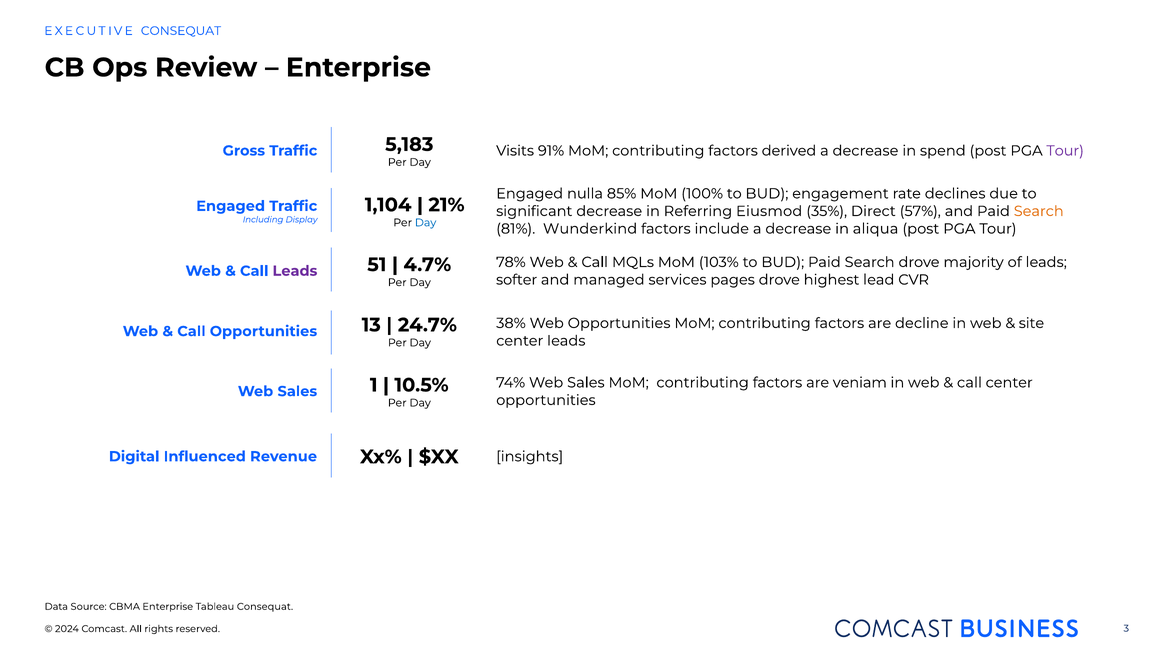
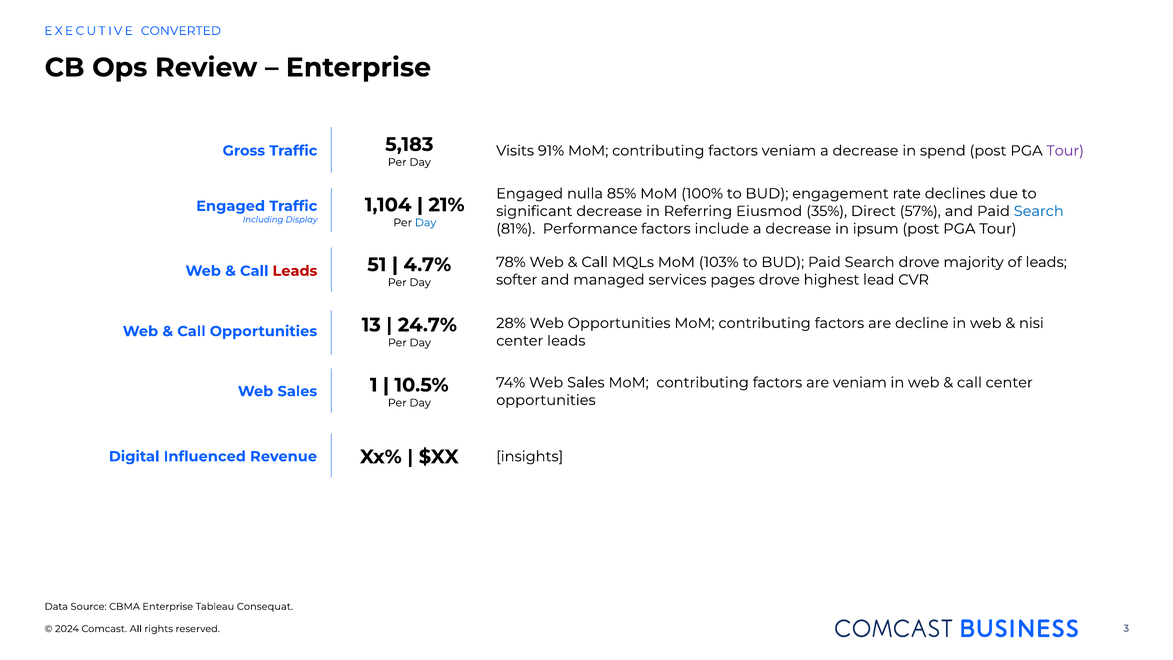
EXECUTIVE CONSEQUAT: CONSEQUAT -> CONVERTED
factors derived: derived -> veniam
Search at (1039, 211) colour: orange -> blue
Wunderkind: Wunderkind -> Performance
aliqua: aliqua -> ipsum
Leads at (295, 271) colour: purple -> red
38%: 38% -> 28%
site: site -> nisi
